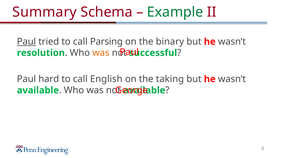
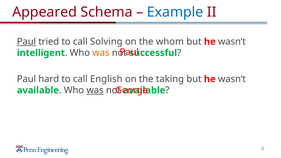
Summary: Summary -> Appeared
Example colour: green -> blue
Parsing: Parsing -> Solving
binary: binary -> whom
resolution: resolution -> intelligent
was at (95, 90) underline: none -> present
